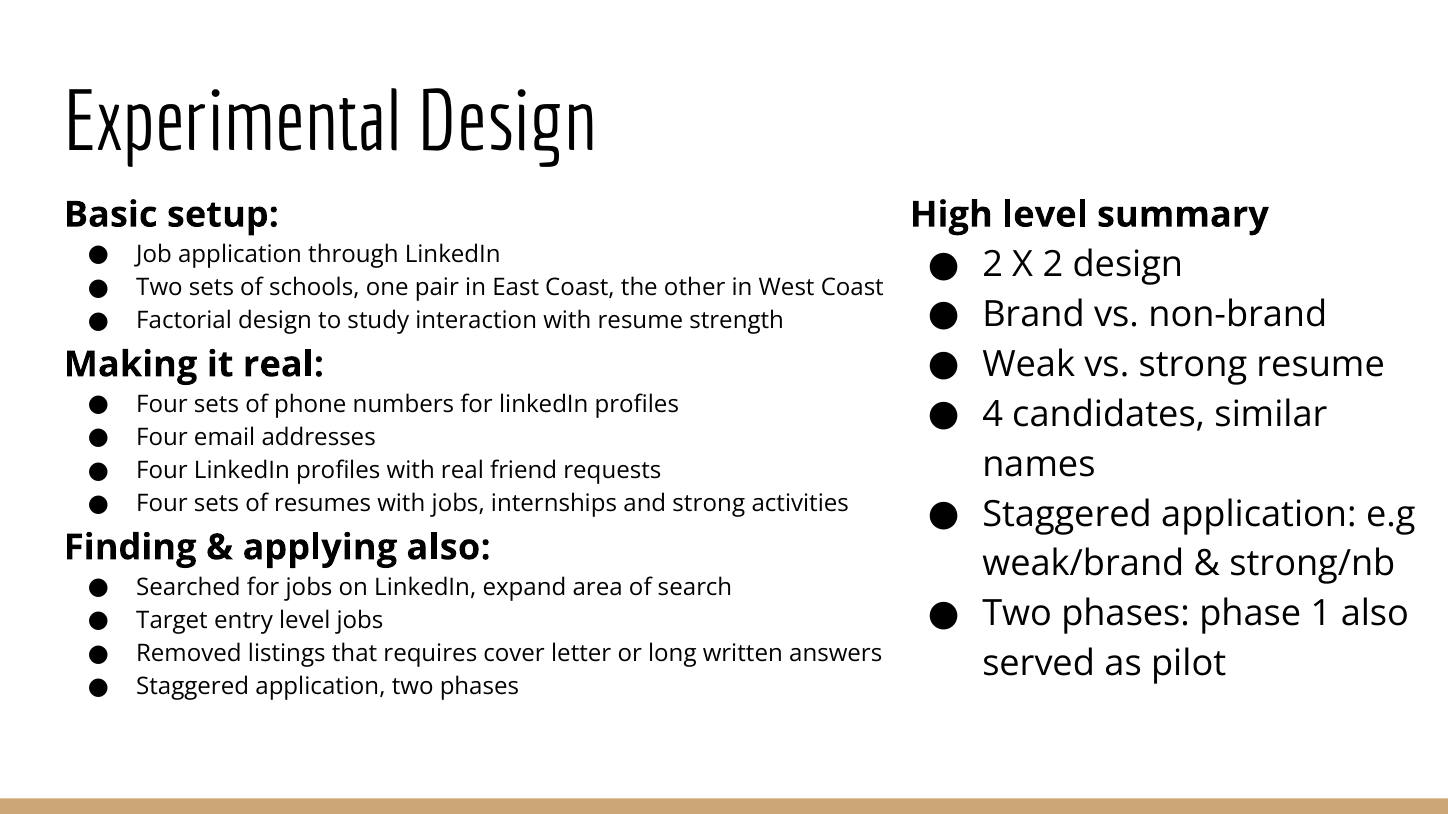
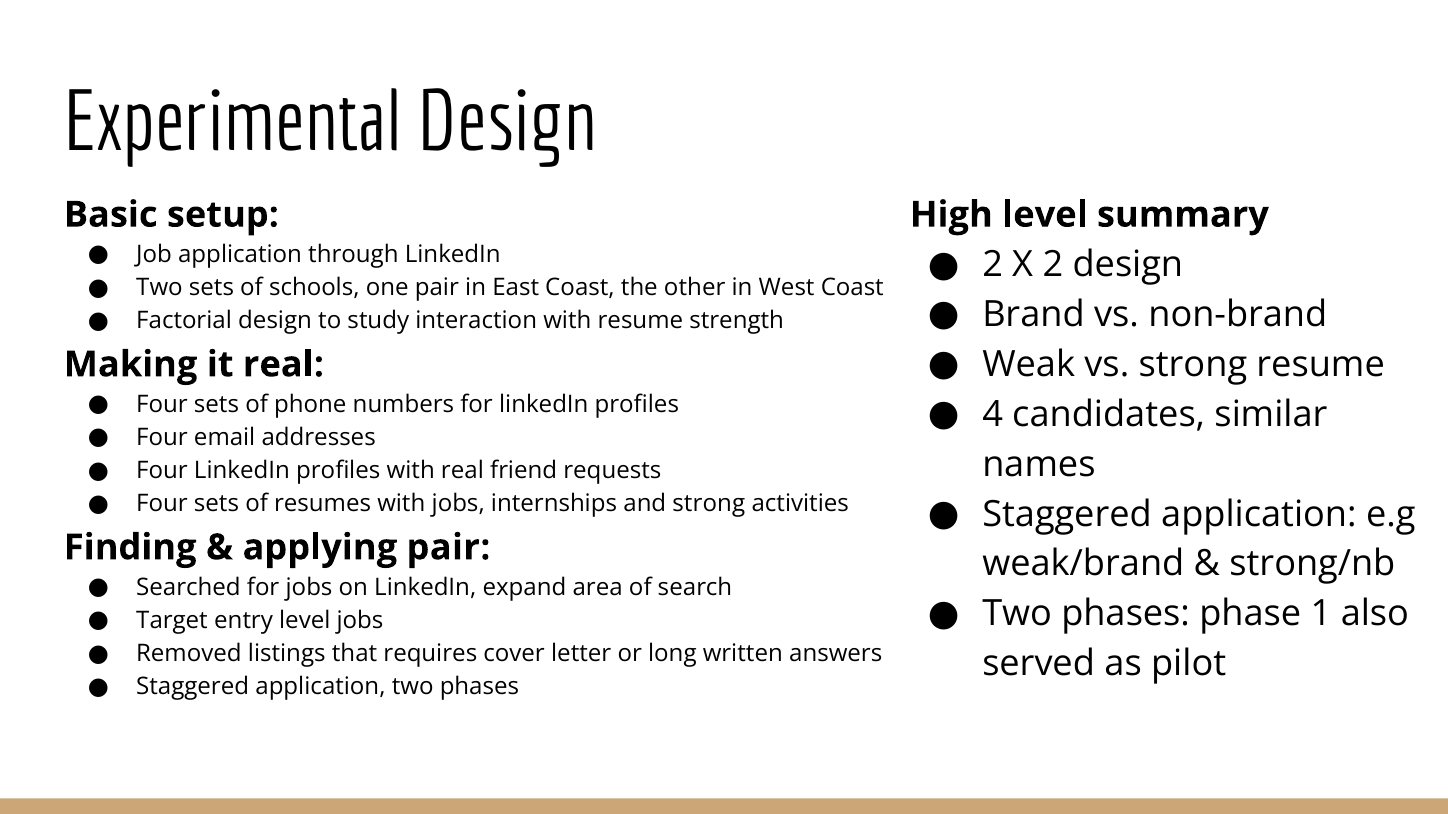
applying also: also -> pair
